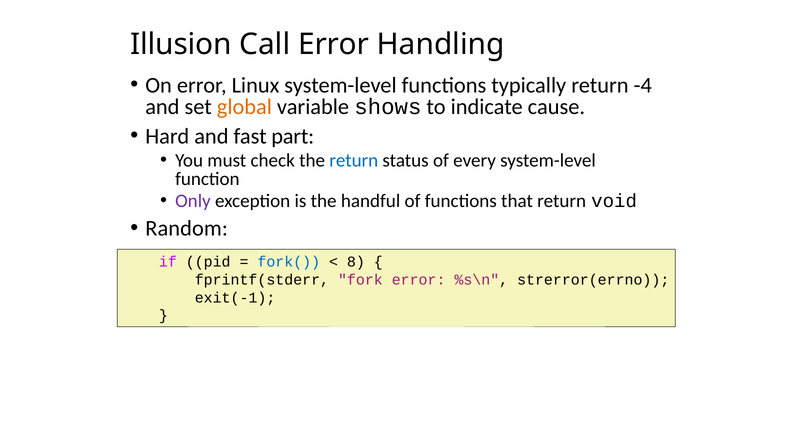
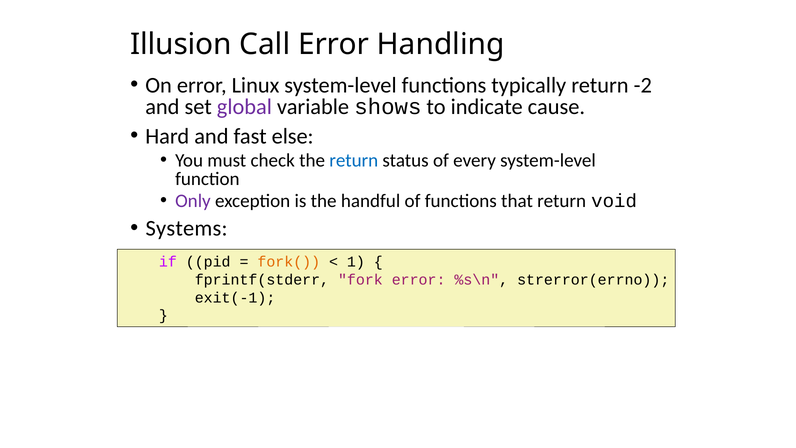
-4: -4 -> -2
global colour: orange -> purple
part: part -> else
Random: Random -> Systems
fork( colour: blue -> orange
8: 8 -> 1
